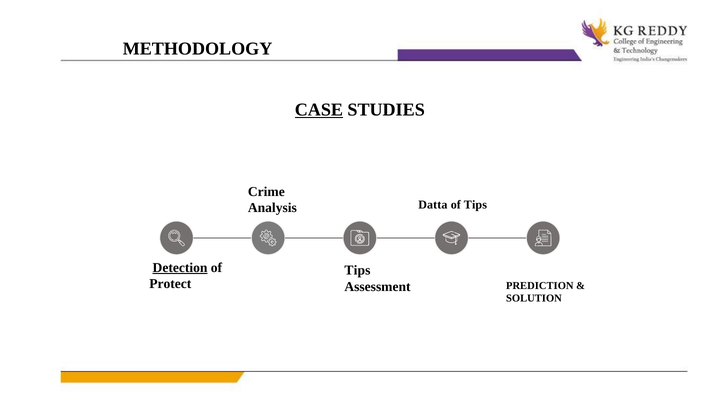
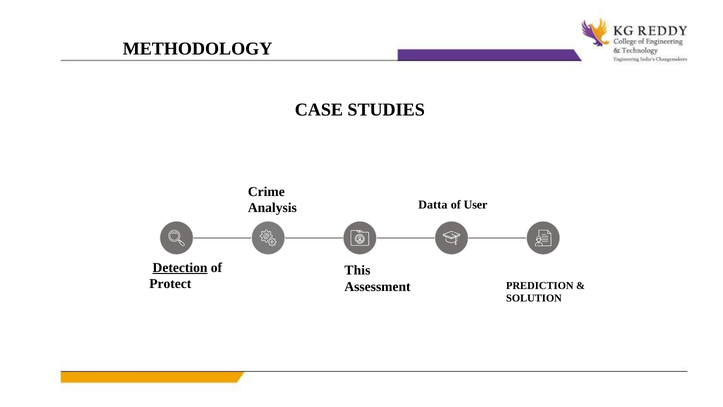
CASE underline: present -> none
of Tips: Tips -> User
Tips at (357, 270): Tips -> This
